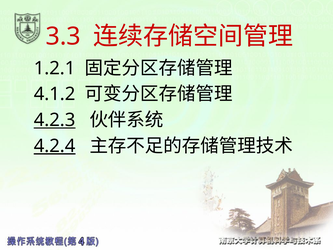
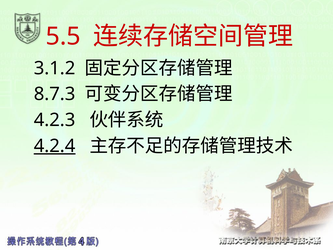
3.3: 3.3 -> 5.5
1.2.1: 1.2.1 -> 3.1.2
4.1.2: 4.1.2 -> 8.7.3
4.2.3 underline: present -> none
